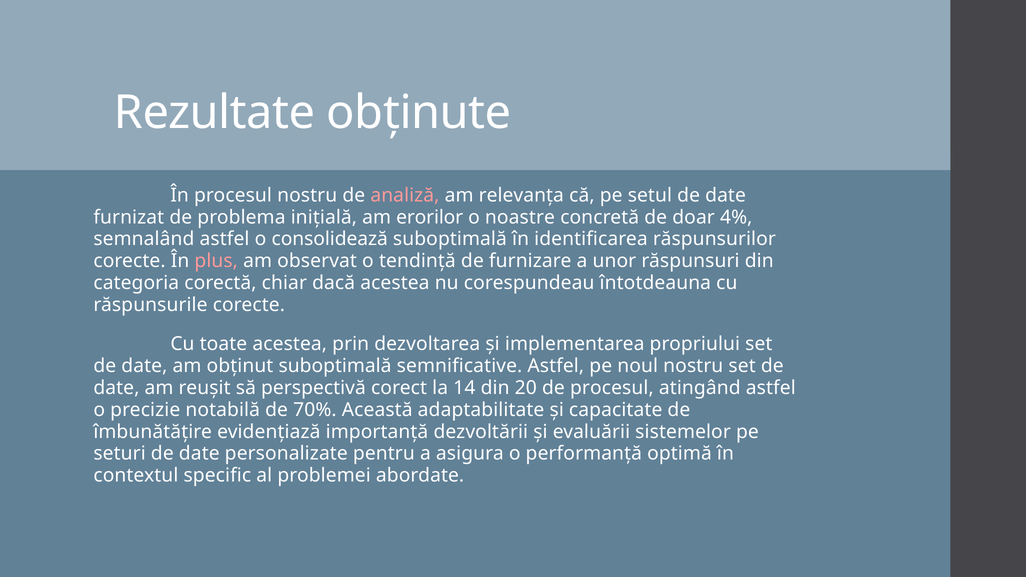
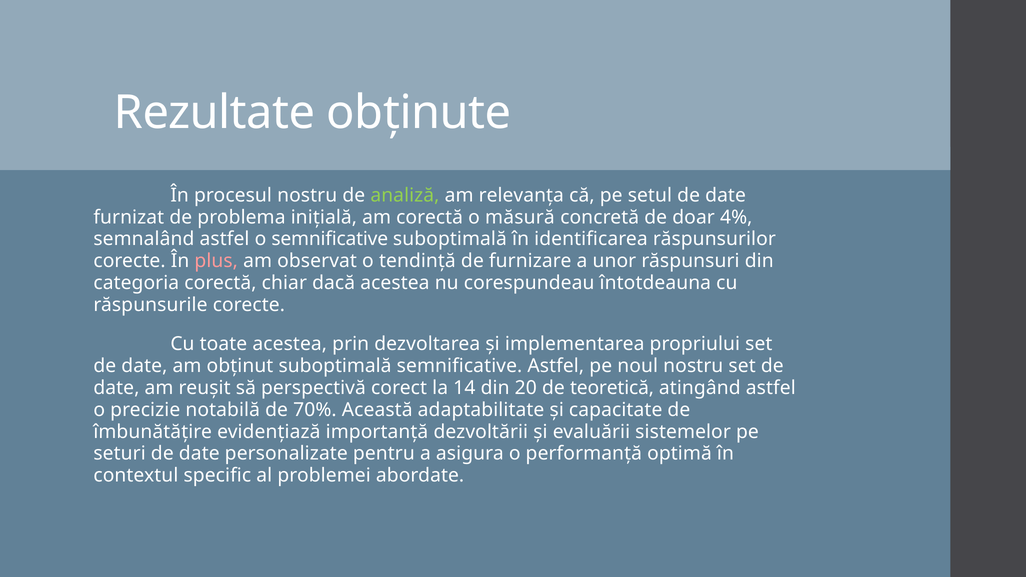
analiză colour: pink -> light green
am erorilor: erorilor -> corectă
noastre: noastre -> măsură
o consolidează: consolidează -> semnificative
de procesul: procesul -> teoretică
